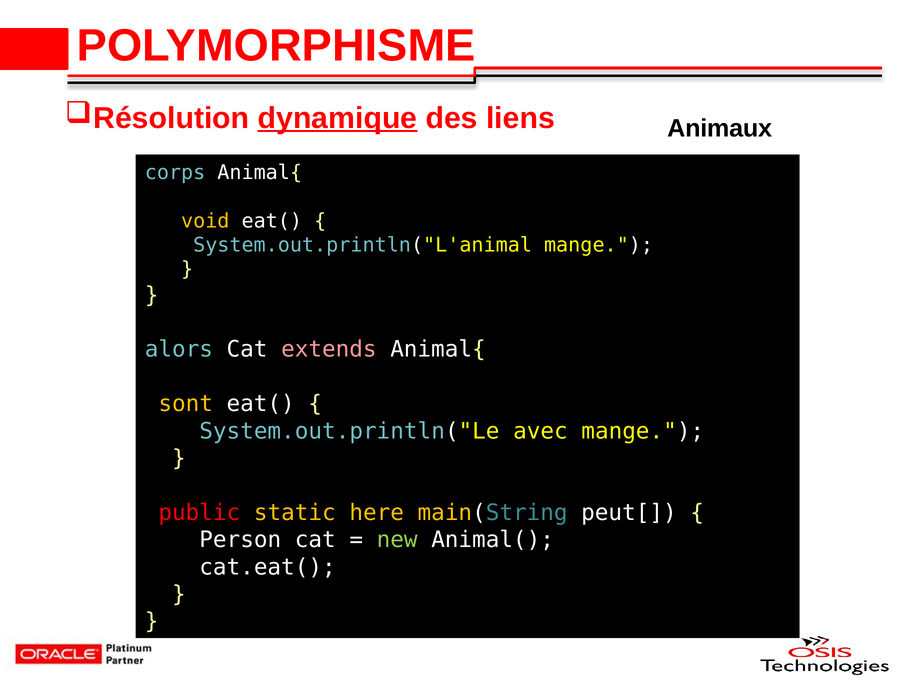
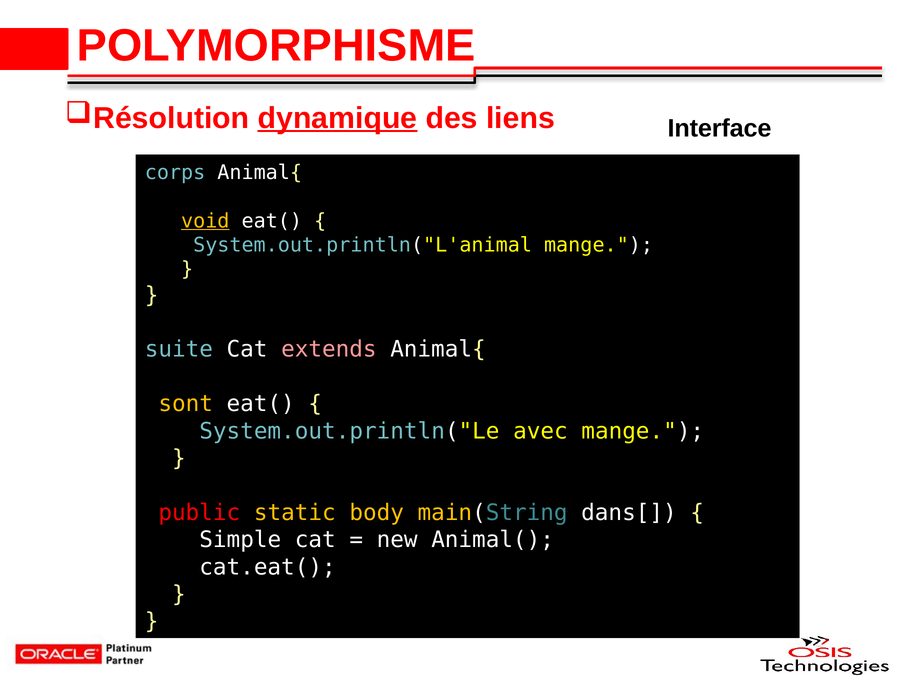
Animaux: Animaux -> Interface
void underline: none -> present
alors: alors -> suite
here: here -> body
peut[: peut[ -> dans[
Person: Person -> Simple
new colour: light green -> white
